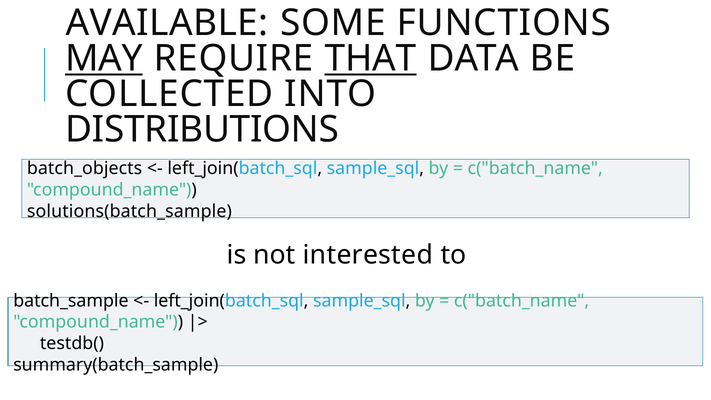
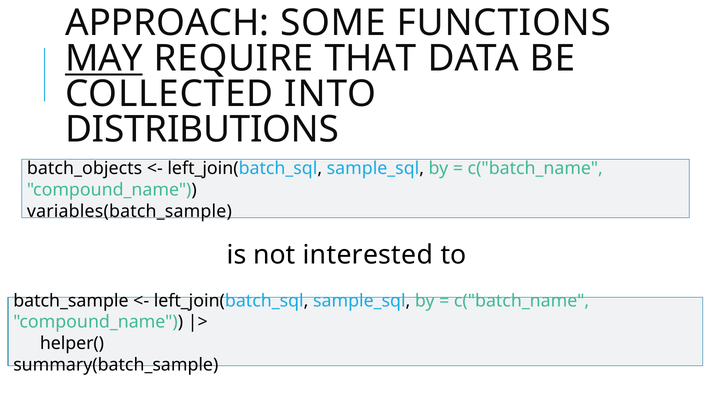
AVAILABLE: AVAILABLE -> APPROACH
THAT underline: present -> none
solutions(batch_sample: solutions(batch_sample -> variables(batch_sample
testdb(: testdb( -> helper(
